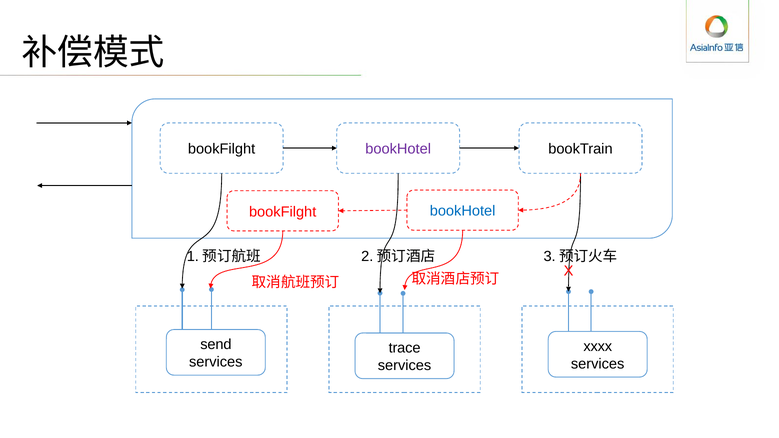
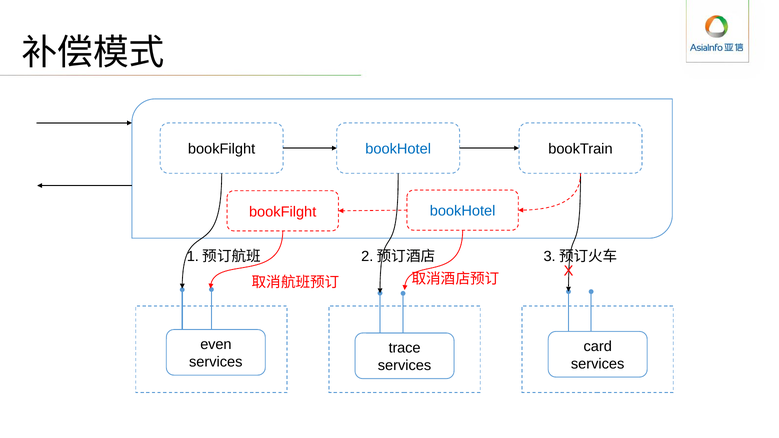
bookHotel at (398, 149) colour: purple -> blue
send: send -> even
xxxx: xxxx -> card
